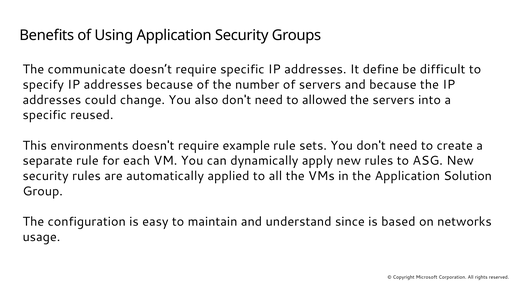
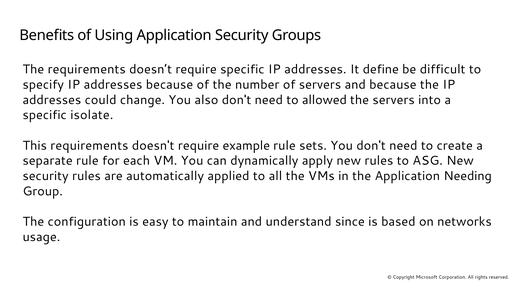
The communicate: communicate -> requirements
reused: reused -> isolate
This environments: environments -> requirements
Solution: Solution -> Needing
